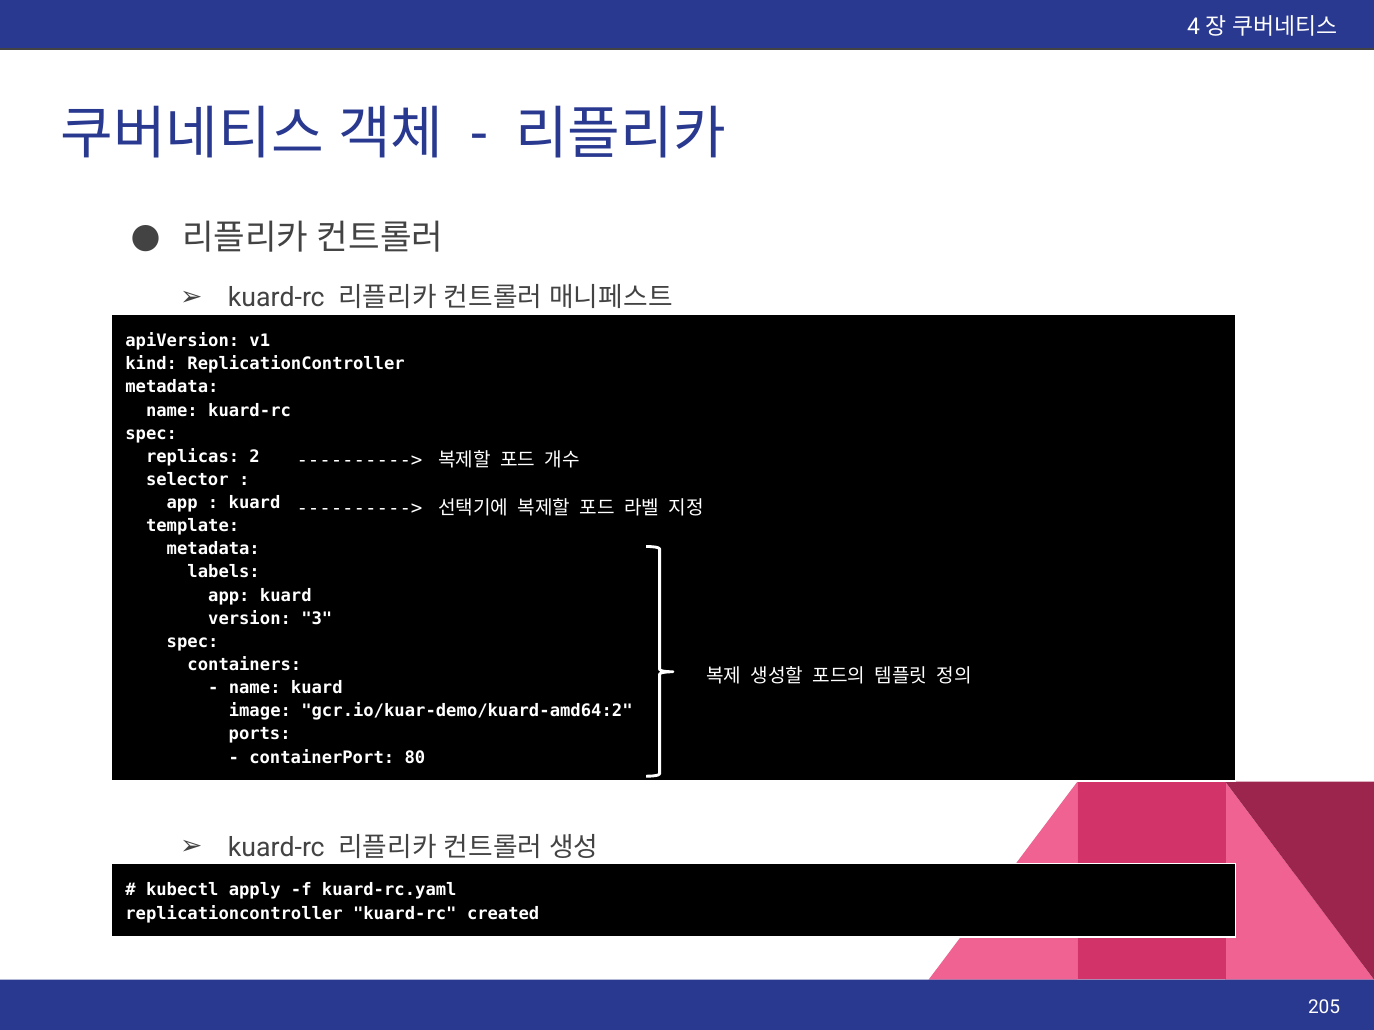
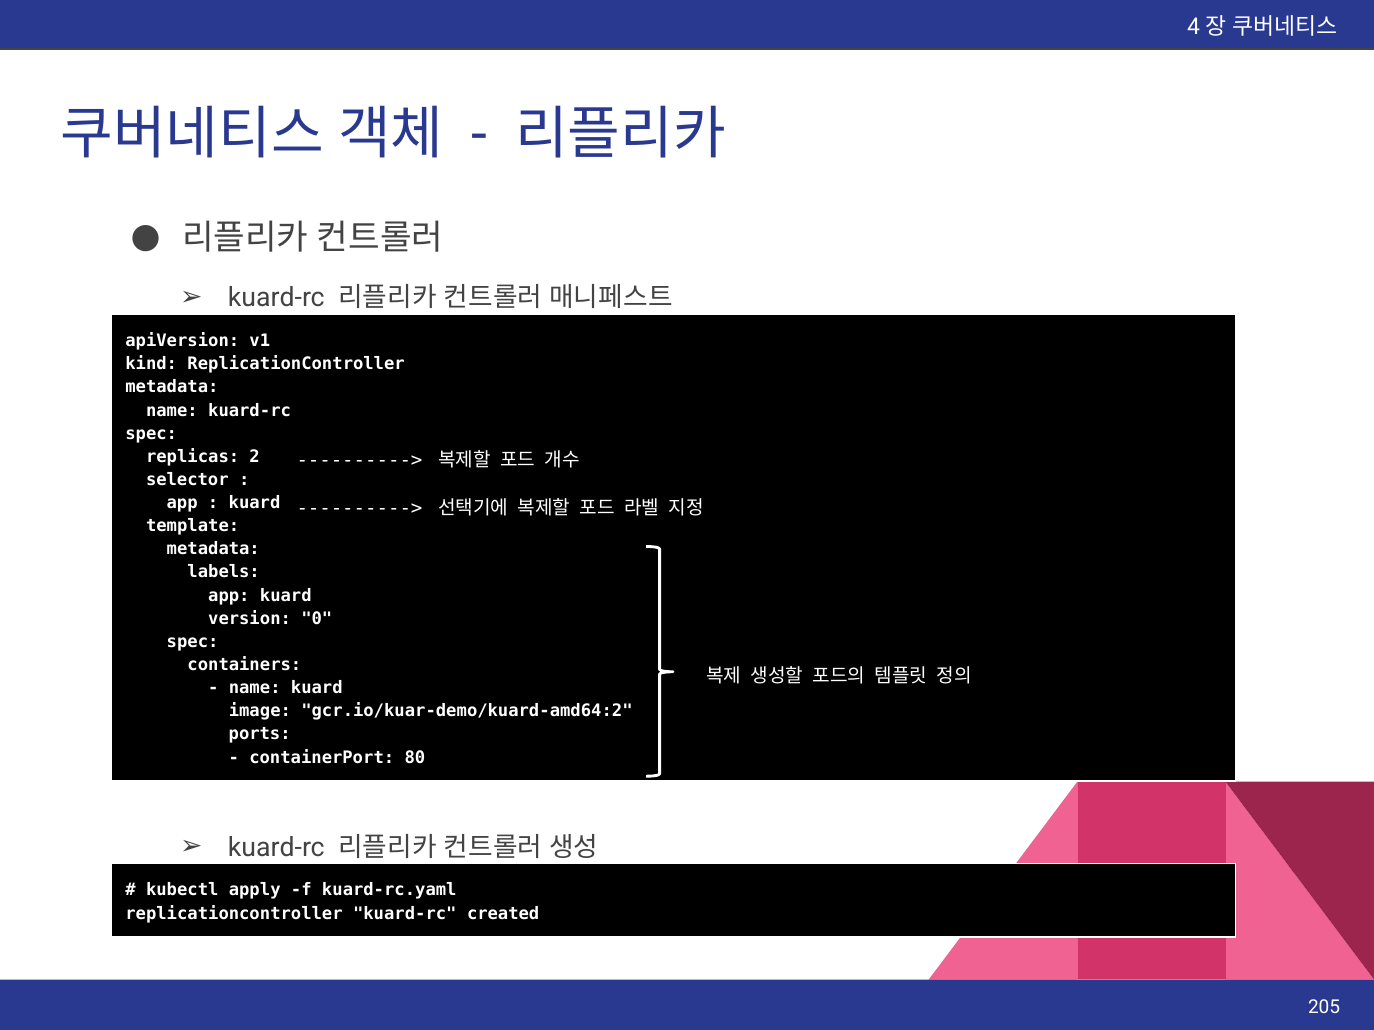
3: 3 -> 0
